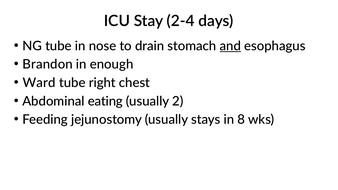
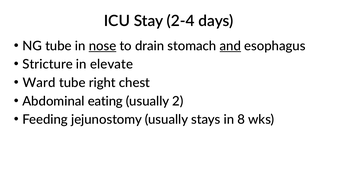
nose underline: none -> present
Brandon: Brandon -> Stricture
enough: enough -> elevate
